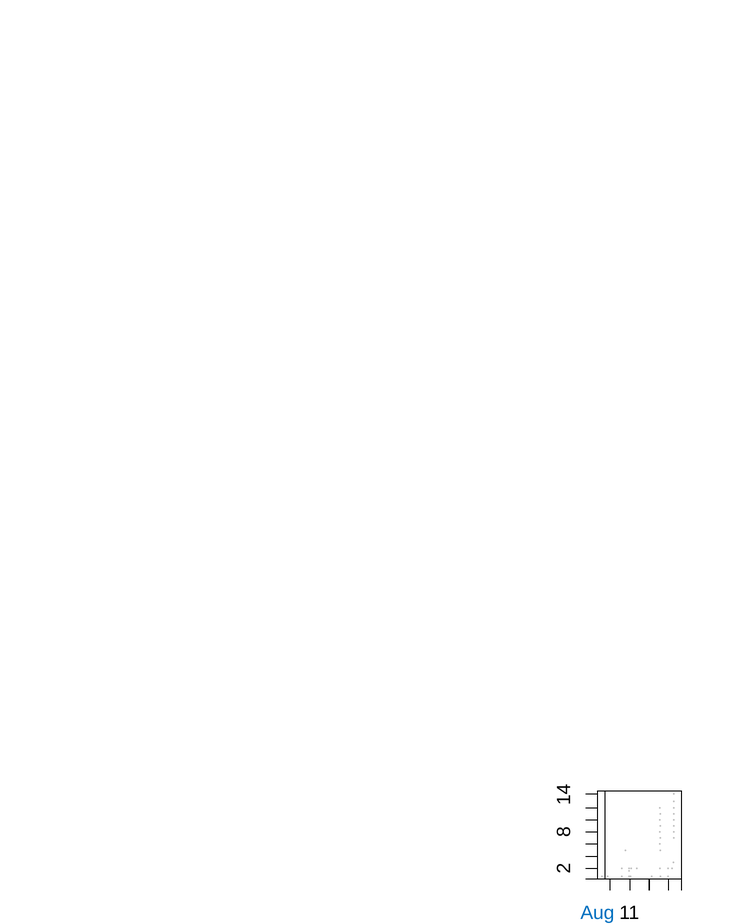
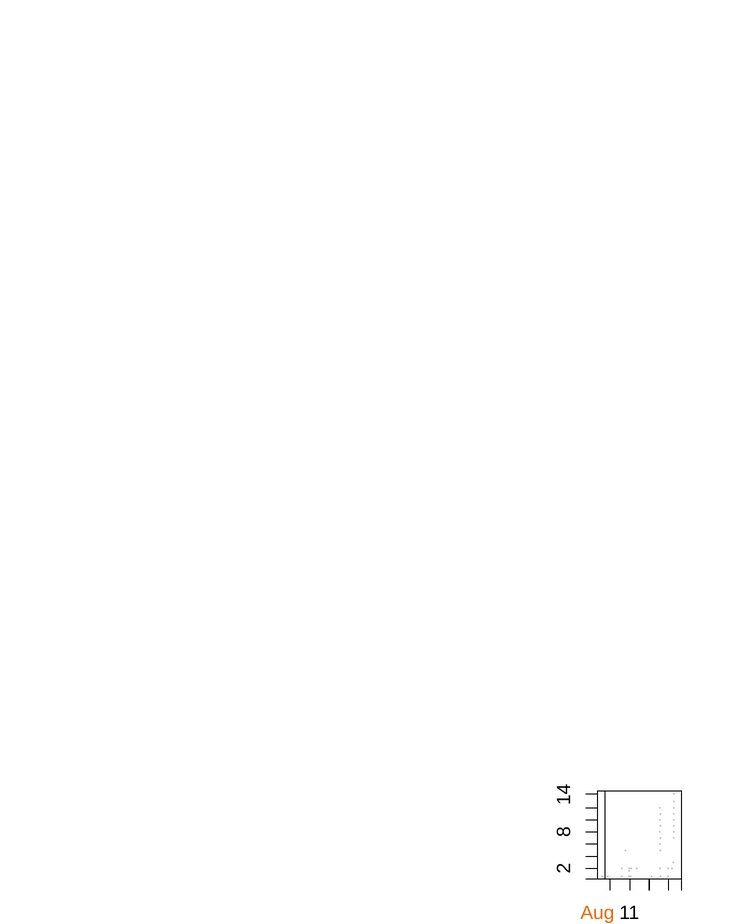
Aug colour: blue -> orange
